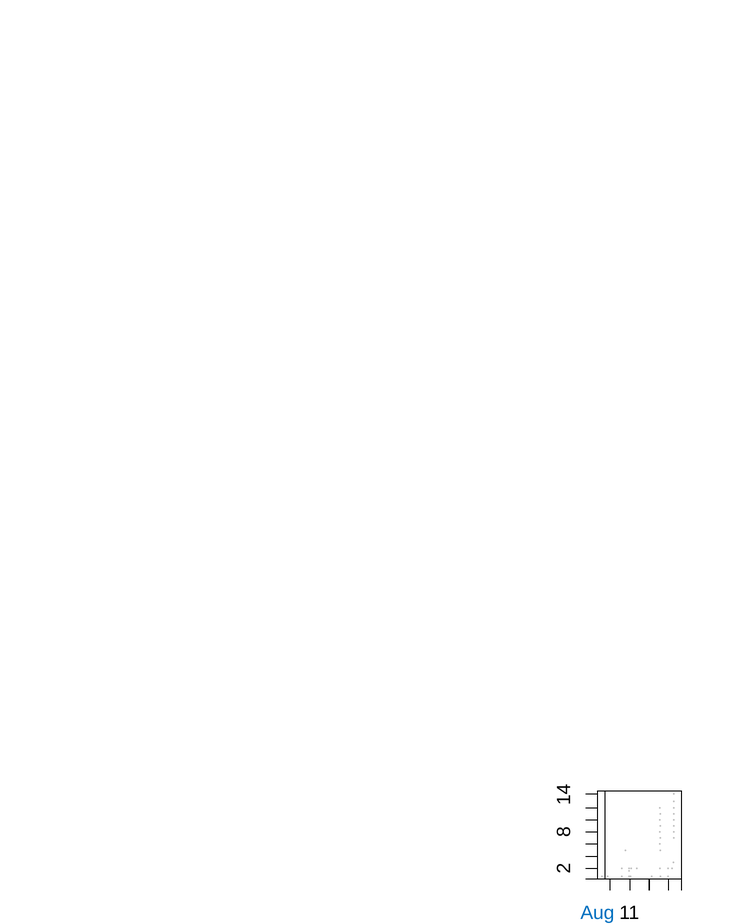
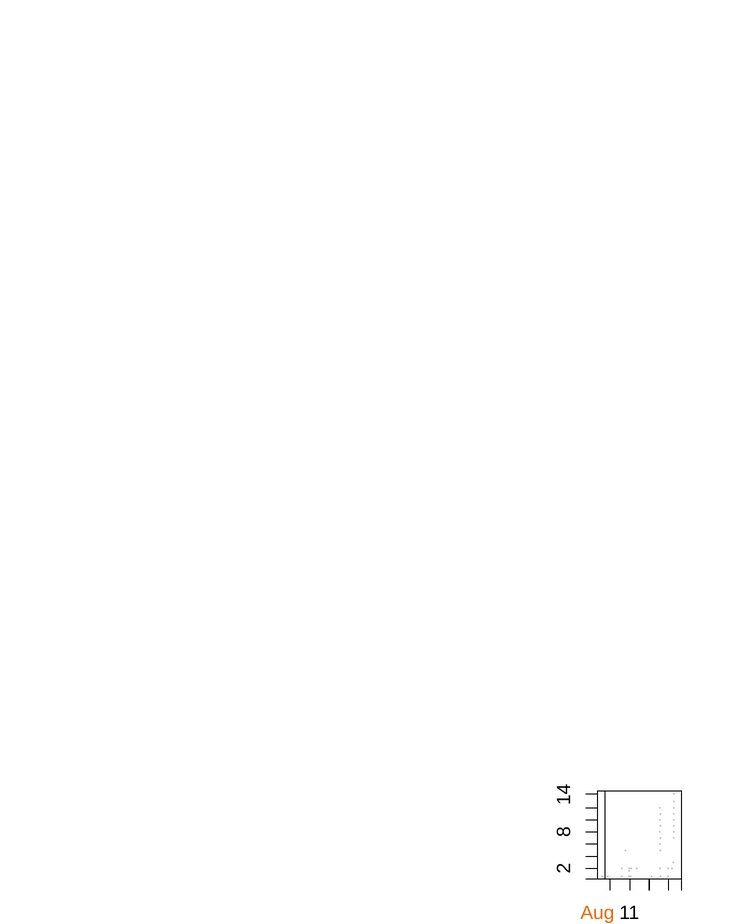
Aug colour: blue -> orange
